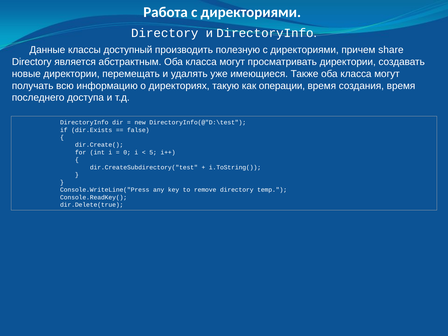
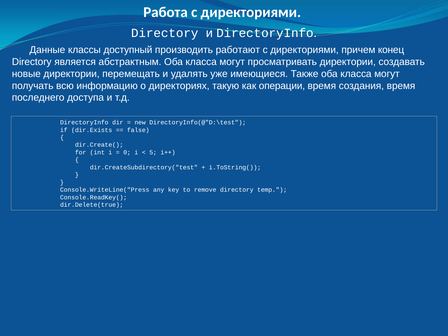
полезную: полезную -> работают
share: share -> конец
